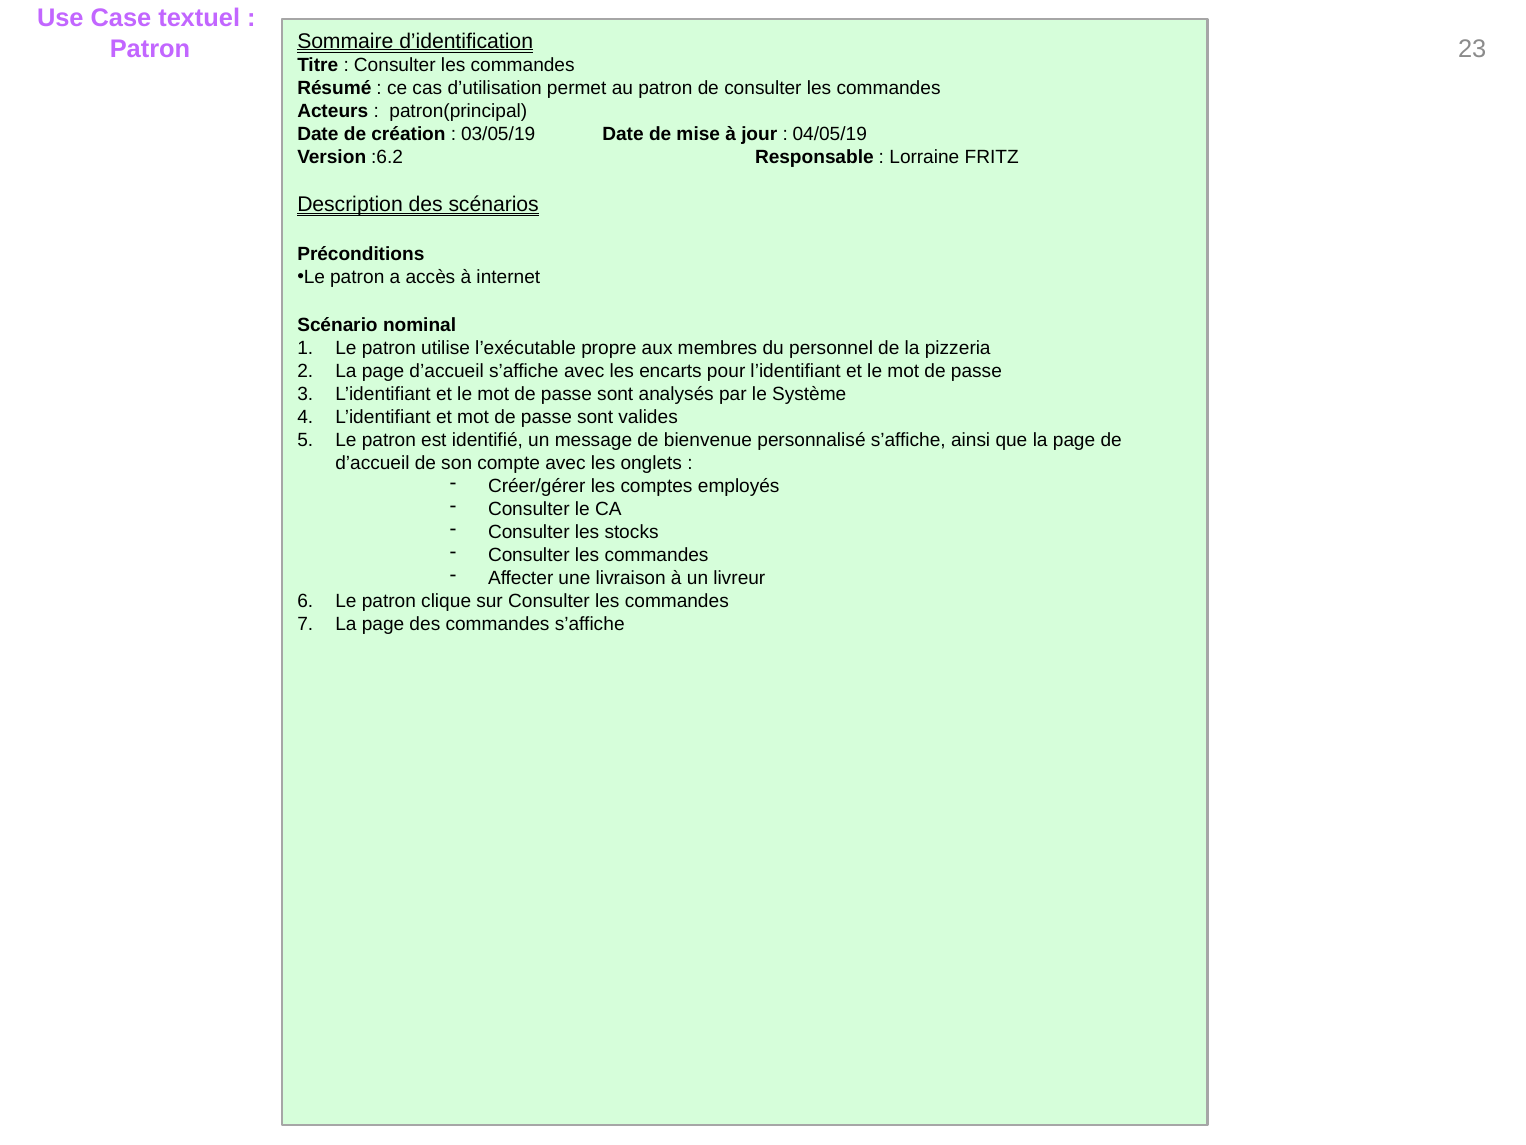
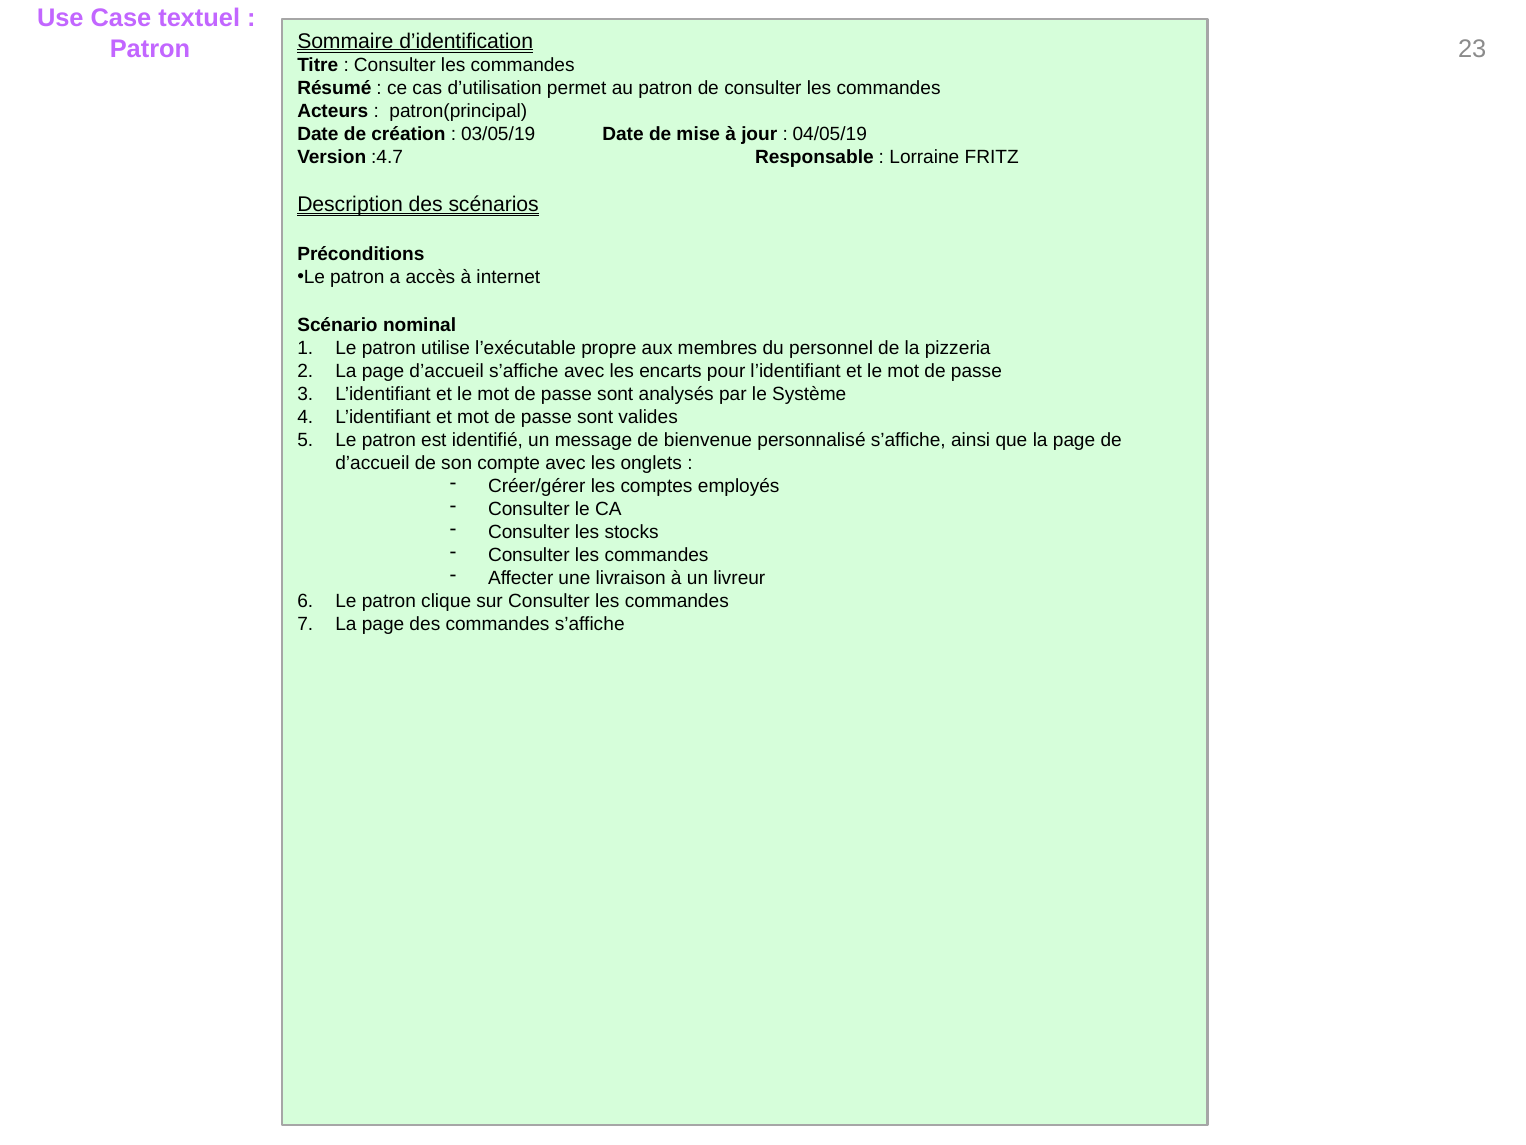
:6.2: :6.2 -> :4.7
